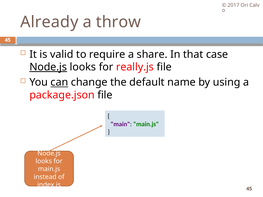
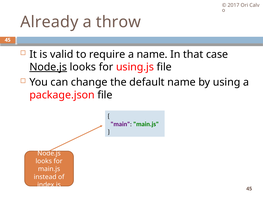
a share: share -> name
really.js: really.js -> using.js
can underline: present -> none
